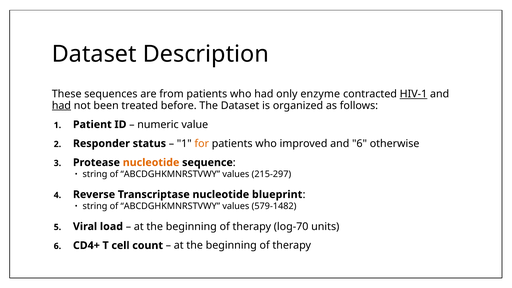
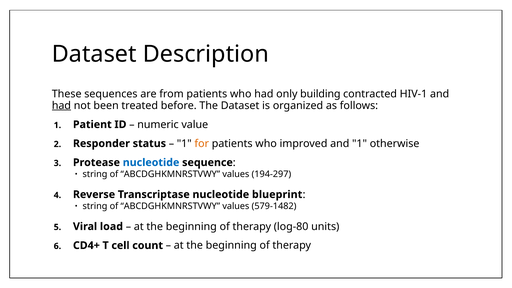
enzyme: enzyme -> building
HIV-1 underline: present -> none
and 6: 6 -> 1
nucleotide at (151, 163) colour: orange -> blue
215-297: 215-297 -> 194-297
log-70: log-70 -> log-80
